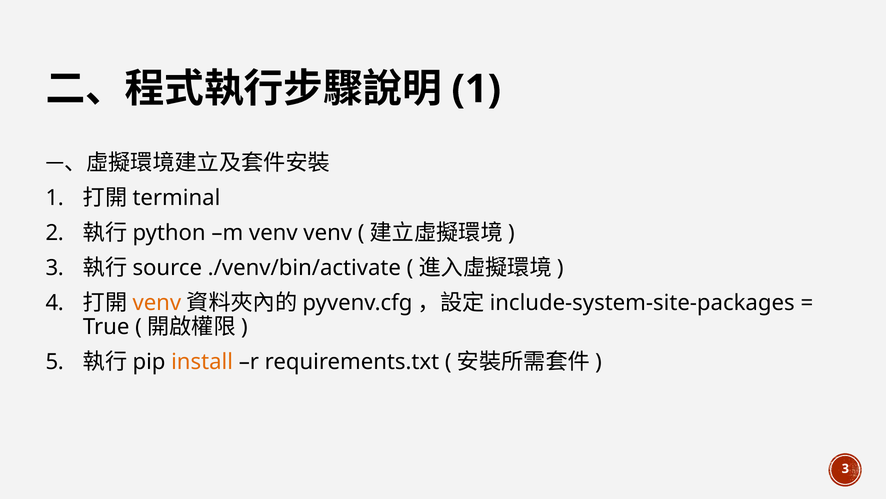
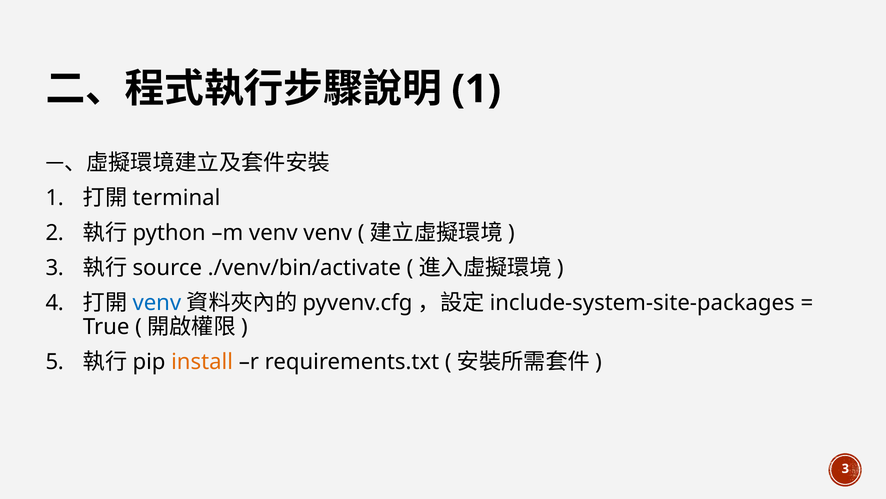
venv at (157, 303) colour: orange -> blue
